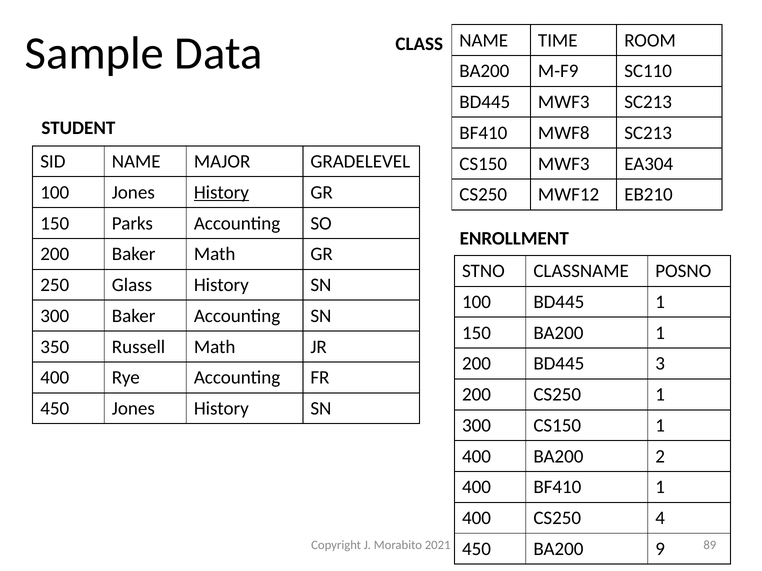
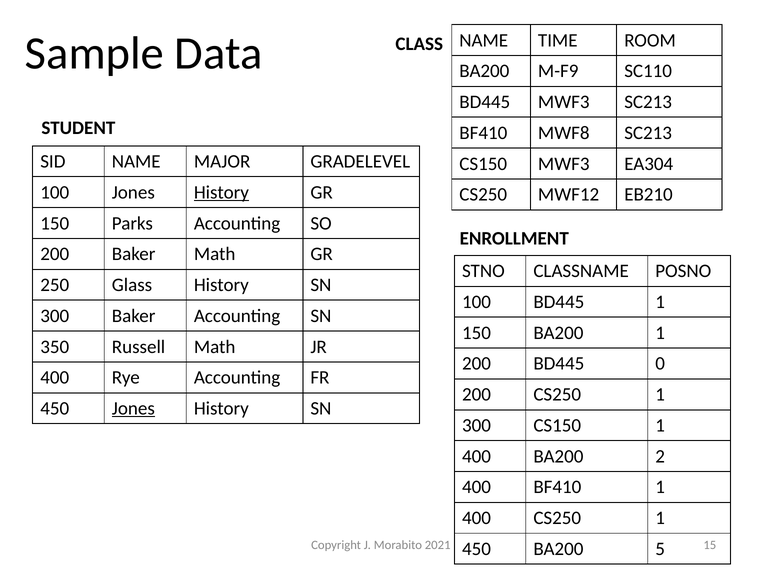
3: 3 -> 0
Jones at (133, 409) underline: none -> present
400 CS250 4: 4 -> 1
89: 89 -> 15
9: 9 -> 5
